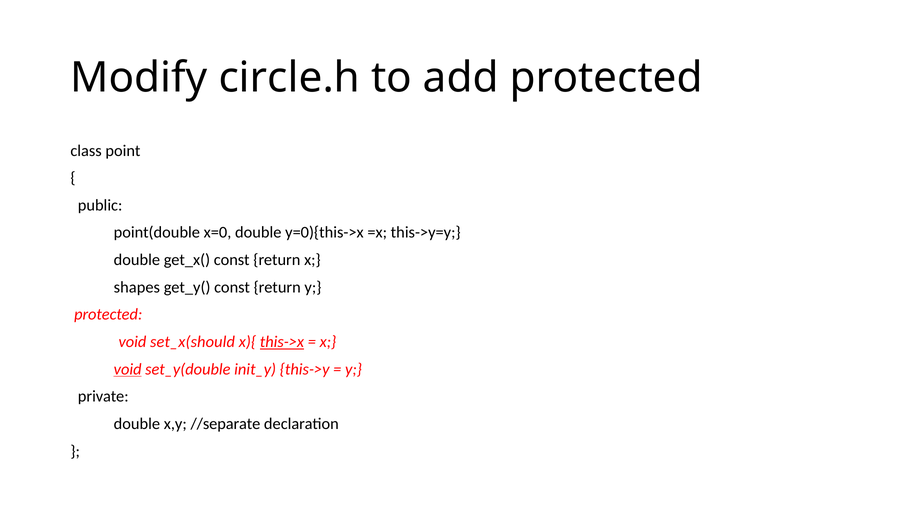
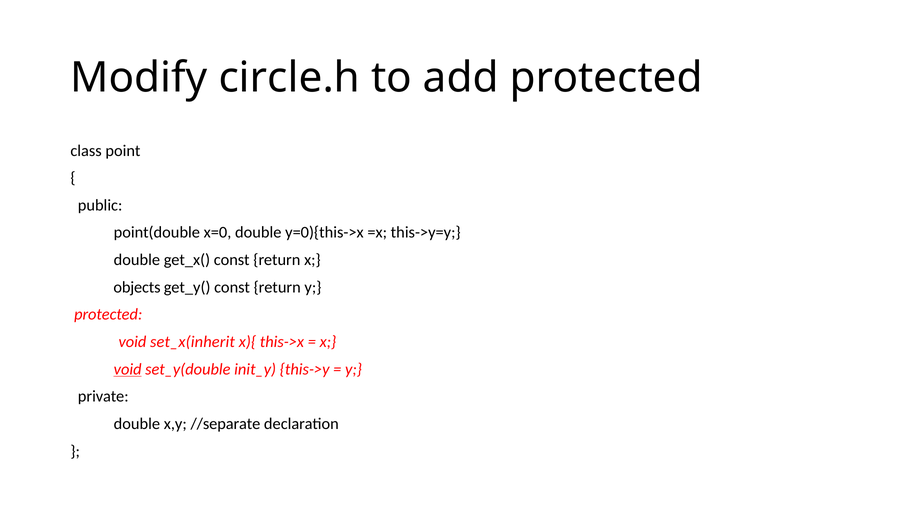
shapes: shapes -> objects
set_x(should: set_x(should -> set_x(inherit
this->x underline: present -> none
